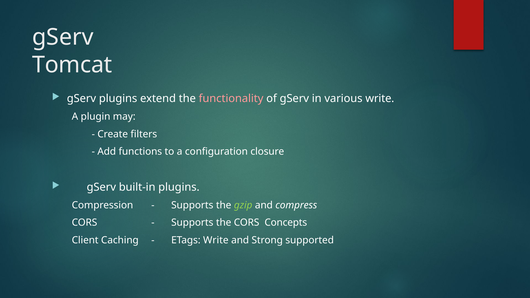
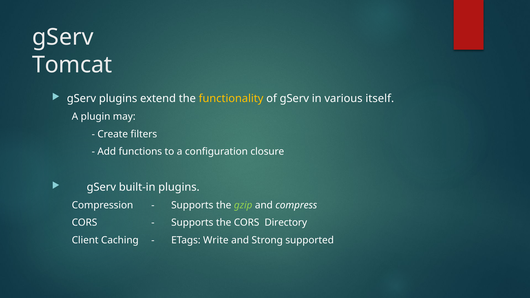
functionality colour: pink -> yellow
various write: write -> itself
Concepts: Concepts -> Directory
